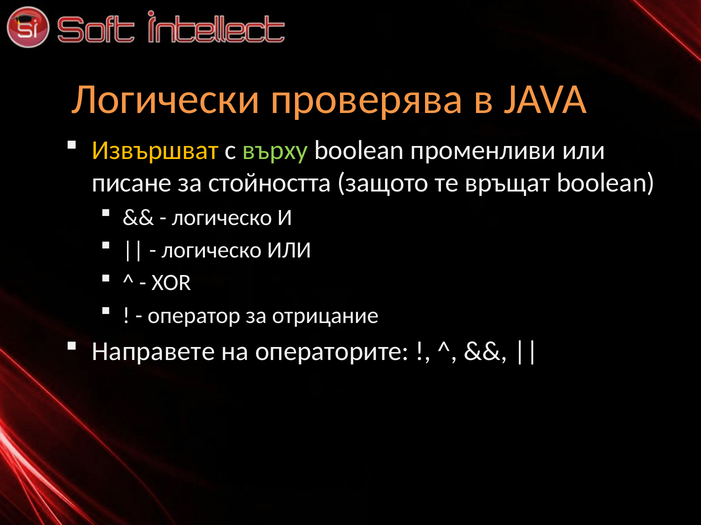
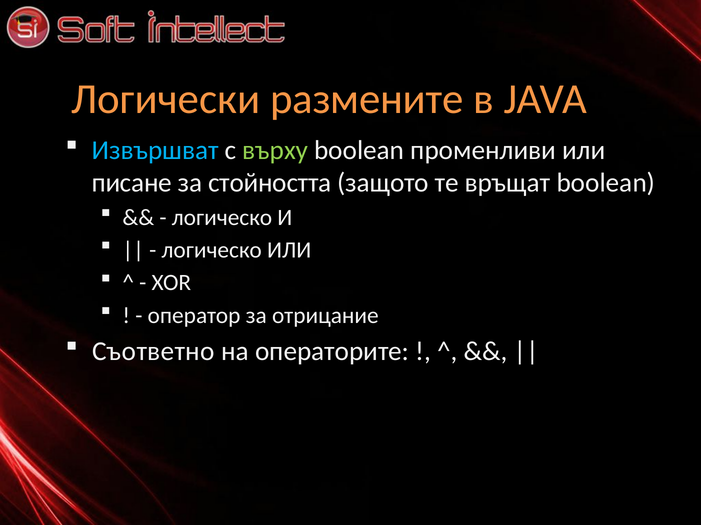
проверява: проверява -> размените
Извършват colour: yellow -> light blue
Направете: Направете -> Съответно
